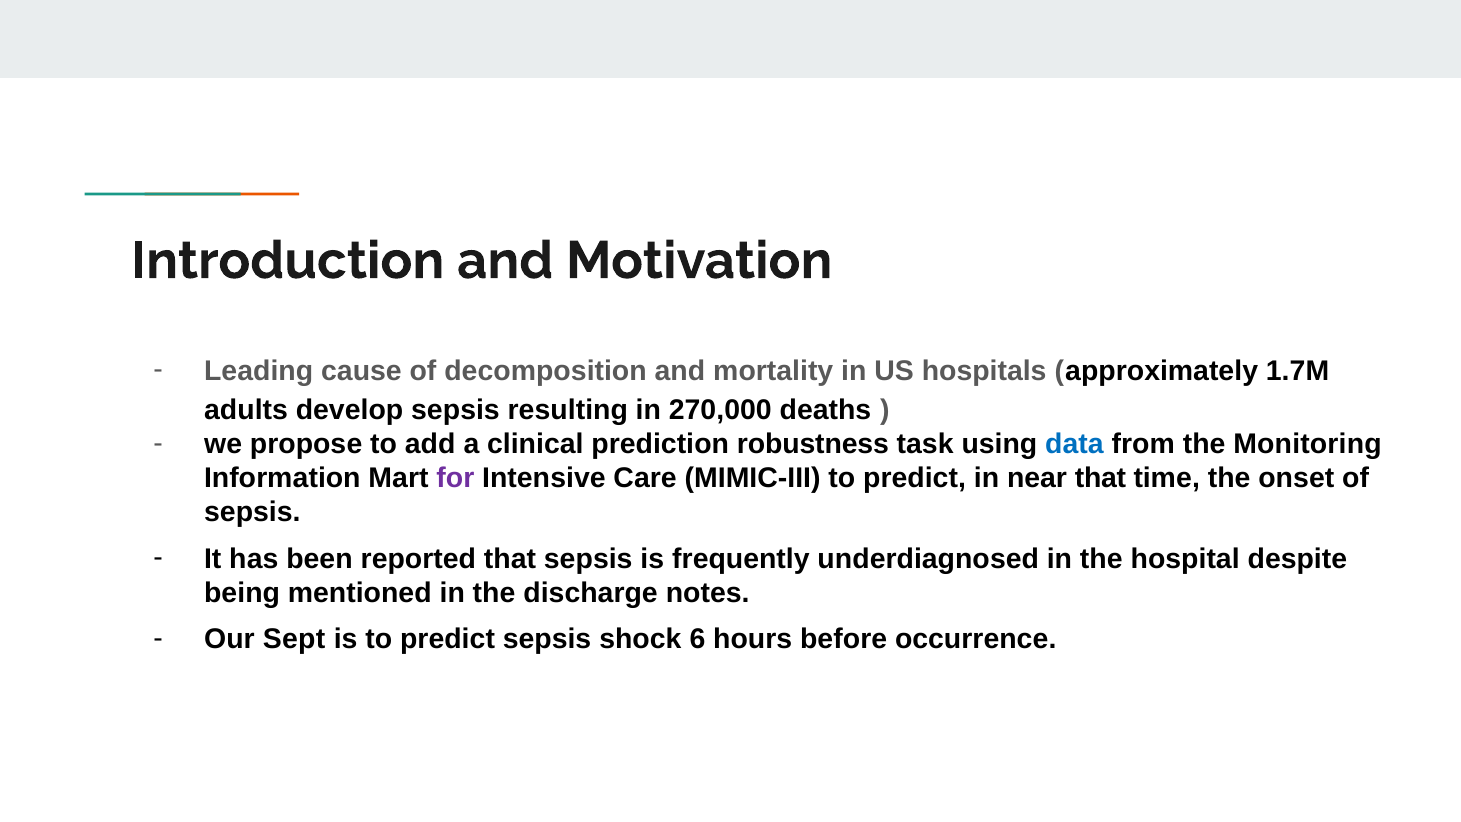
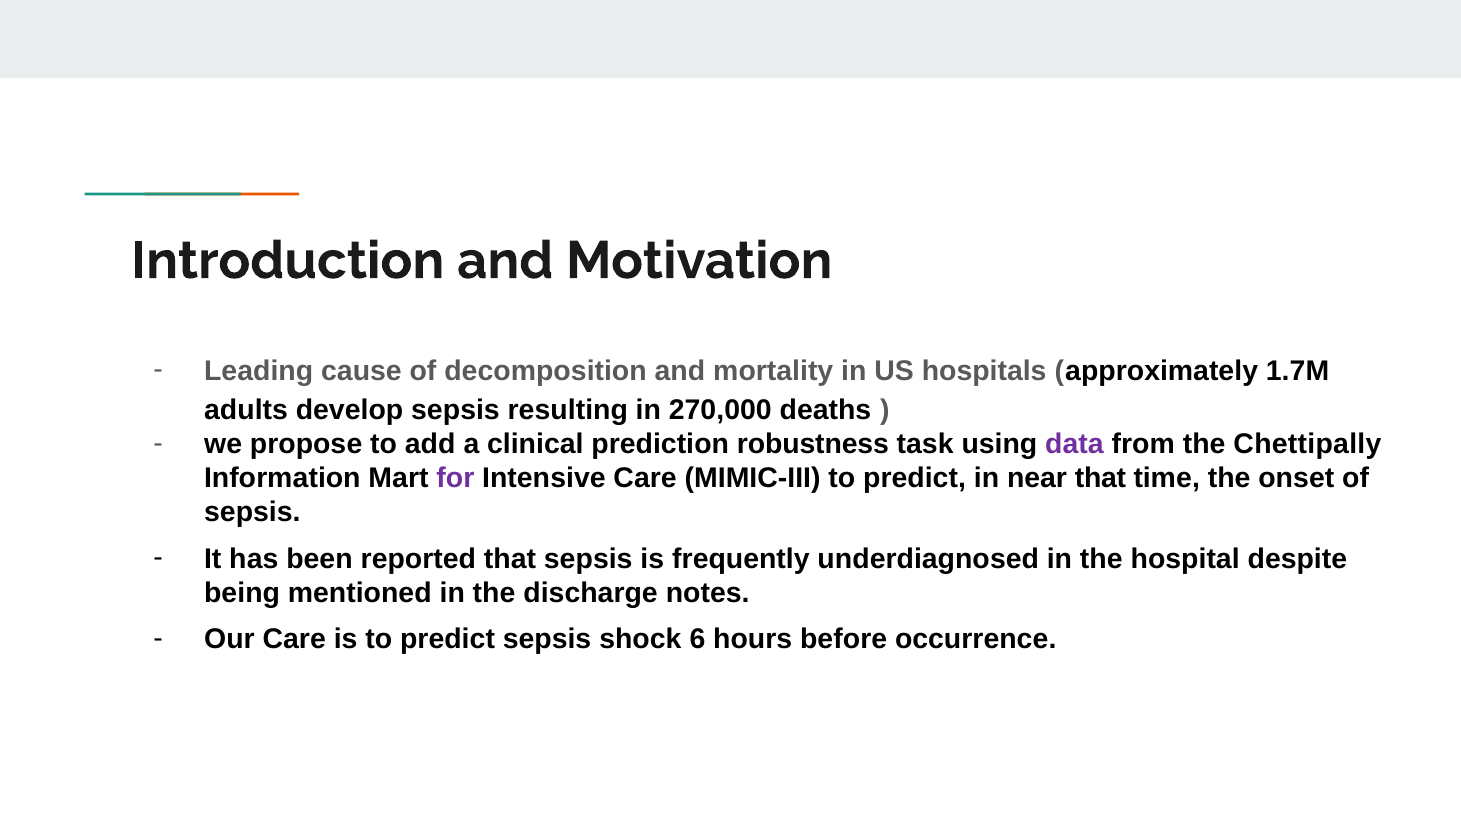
data colour: blue -> purple
Monitoring: Monitoring -> Chettipally
Our Sept: Sept -> Care
